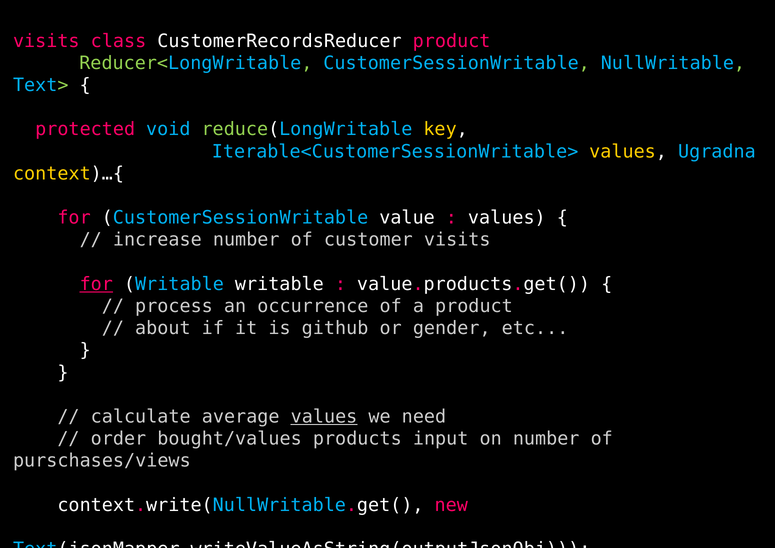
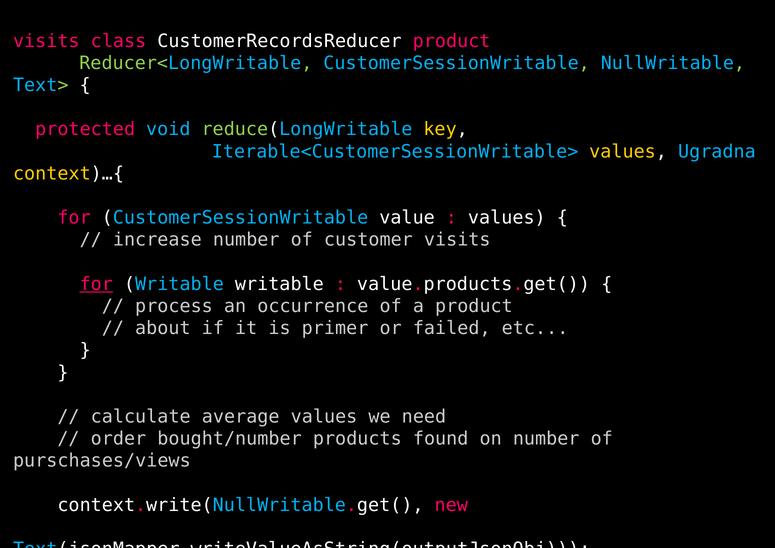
github: github -> primer
gender: gender -> failed
values at (324, 417) underline: present -> none
bought/values: bought/values -> bought/number
input: input -> found
